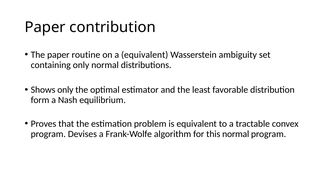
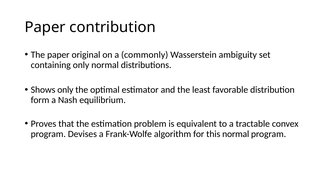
routine: routine -> original
a equivalent: equivalent -> commonly
